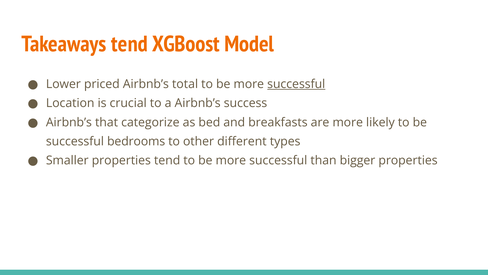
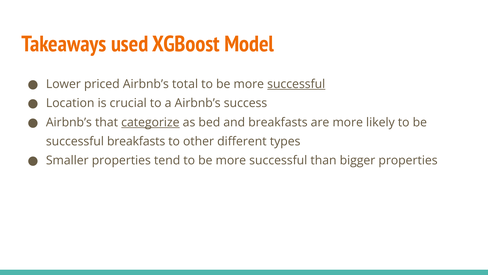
Takeaways tend: tend -> used
categorize underline: none -> present
successful bedrooms: bedrooms -> breakfasts
